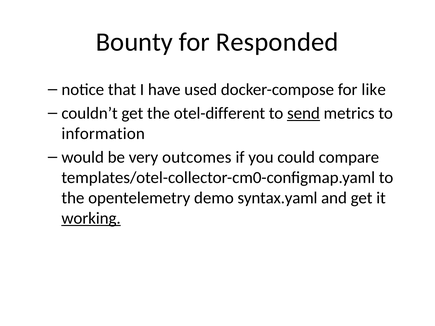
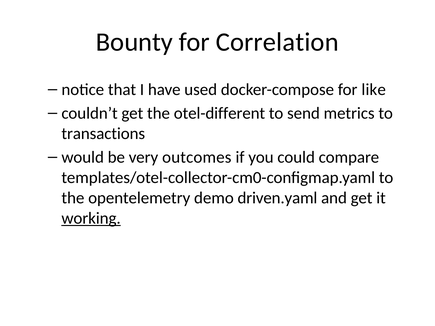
Responded: Responded -> Correlation
send underline: present -> none
information: information -> transactions
syntax.yaml: syntax.yaml -> driven.yaml
